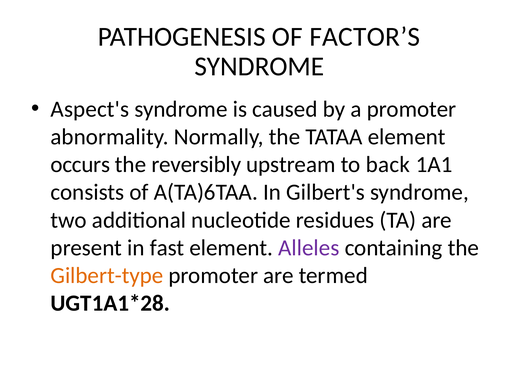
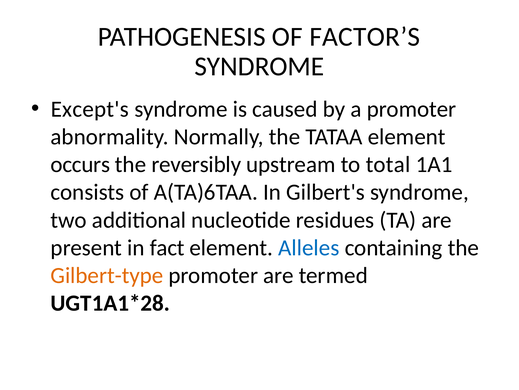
Aspect's: Aspect's -> Except's
back: back -> total
fast: fast -> fact
Alleles colour: purple -> blue
